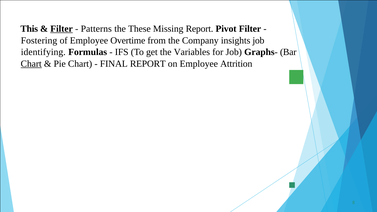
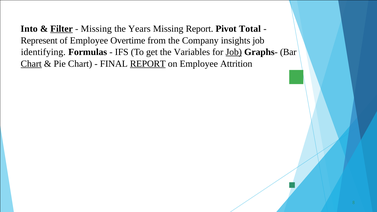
This: This -> Into
Patterns at (96, 29): Patterns -> Missing
These: These -> Years
Pivot Filter: Filter -> Total
Fostering: Fostering -> Represent
Job at (234, 52) underline: none -> present
REPORT at (148, 64) underline: none -> present
